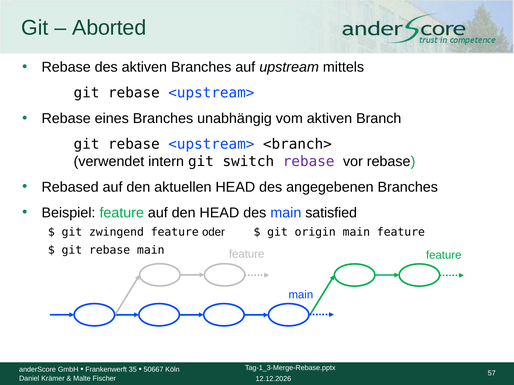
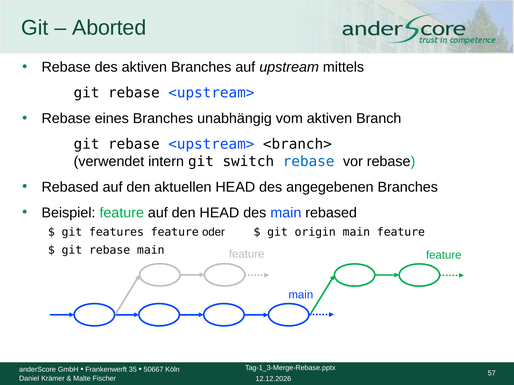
rebase at (309, 162) colour: purple -> blue
main satisfied: satisfied -> rebased
zwingend: zwingend -> features
